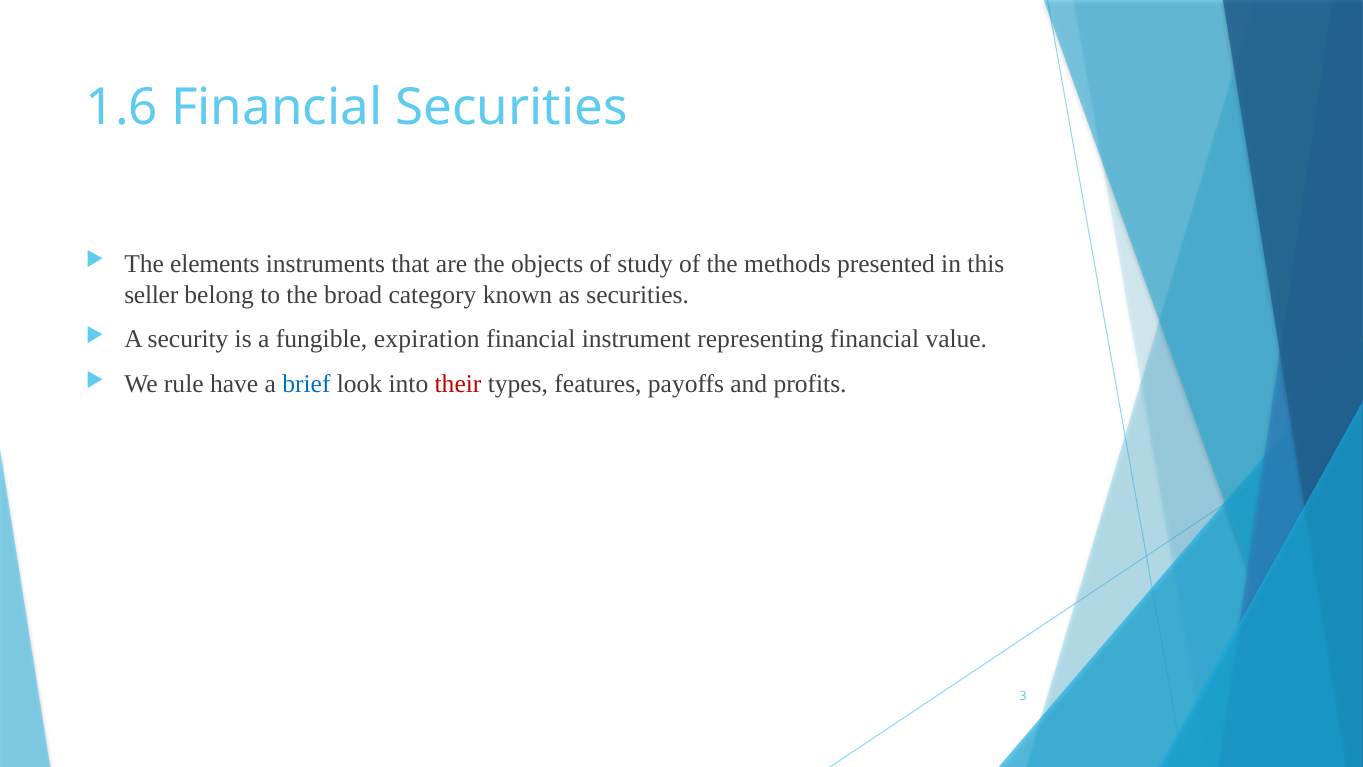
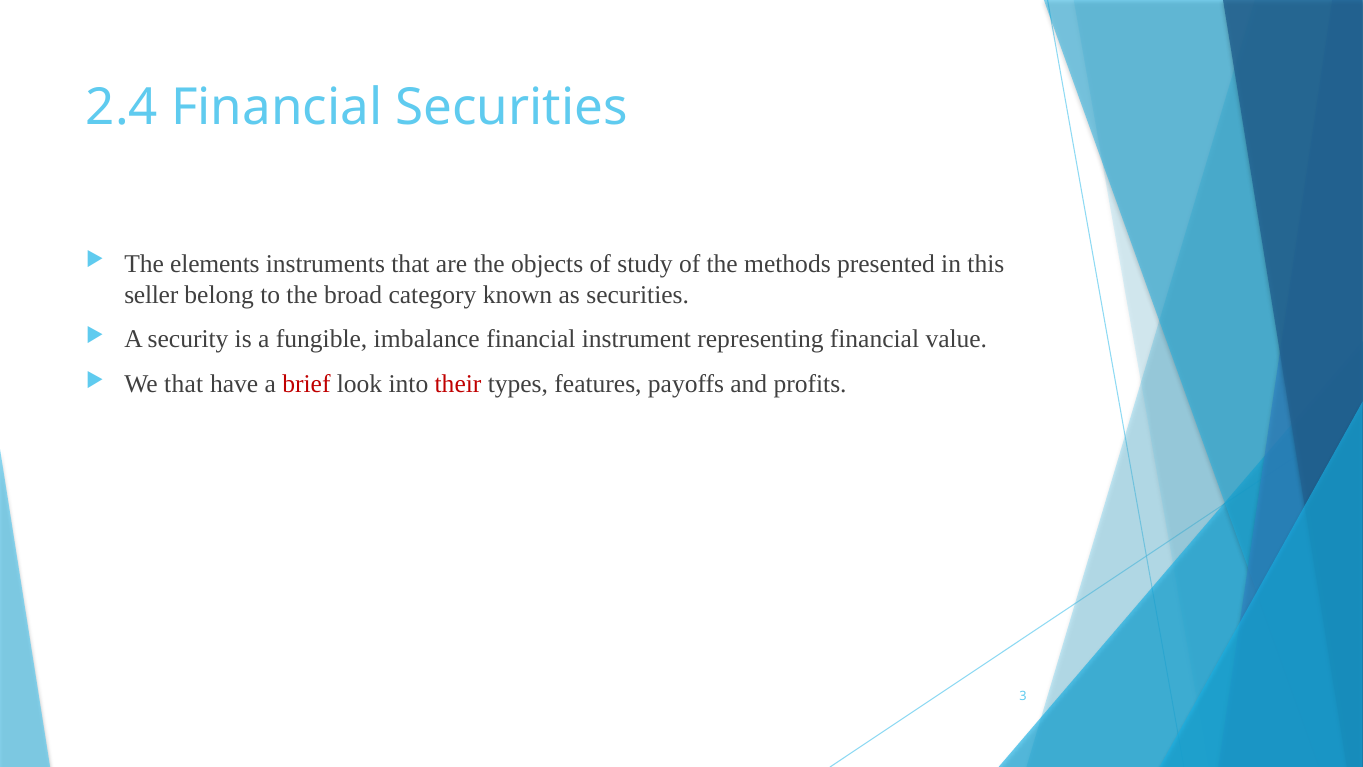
1.6: 1.6 -> 2.4
expiration: expiration -> imbalance
We rule: rule -> that
brief colour: blue -> red
